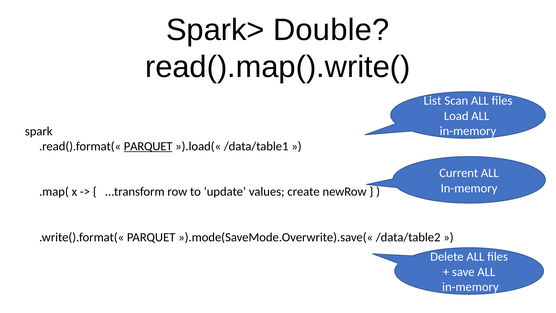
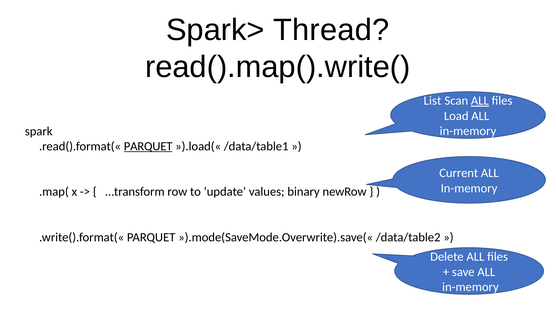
Double: Double -> Thread
ALL at (480, 101) underline: none -> present
create: create -> binary
